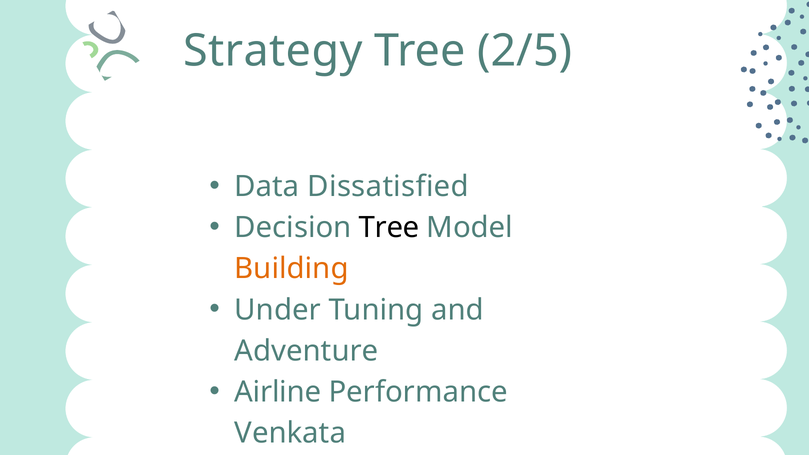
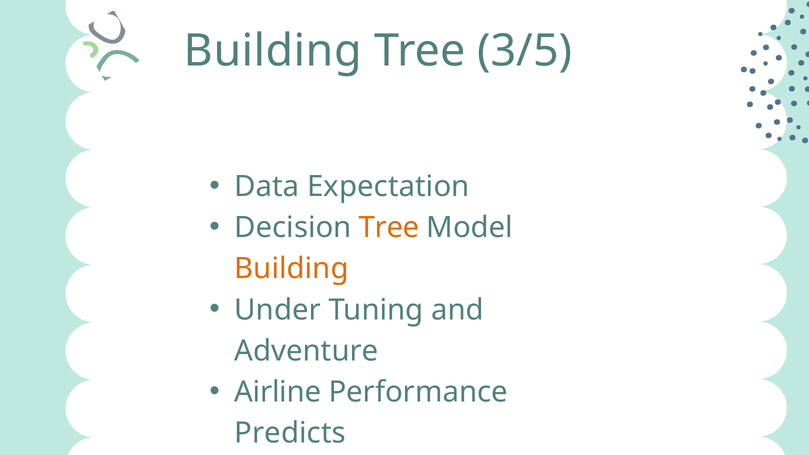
Strategy at (273, 51): Strategy -> Building
2/5: 2/5 -> 3/5
Dissatisfied: Dissatisfied -> Expectation
Tree at (389, 228) colour: black -> orange
Venkata: Venkata -> Predicts
